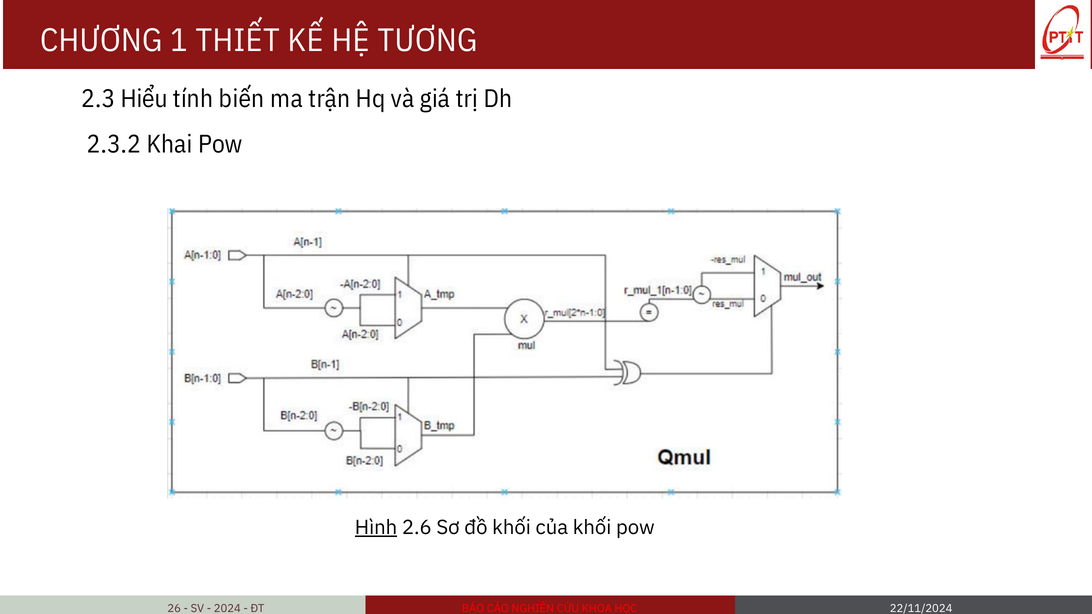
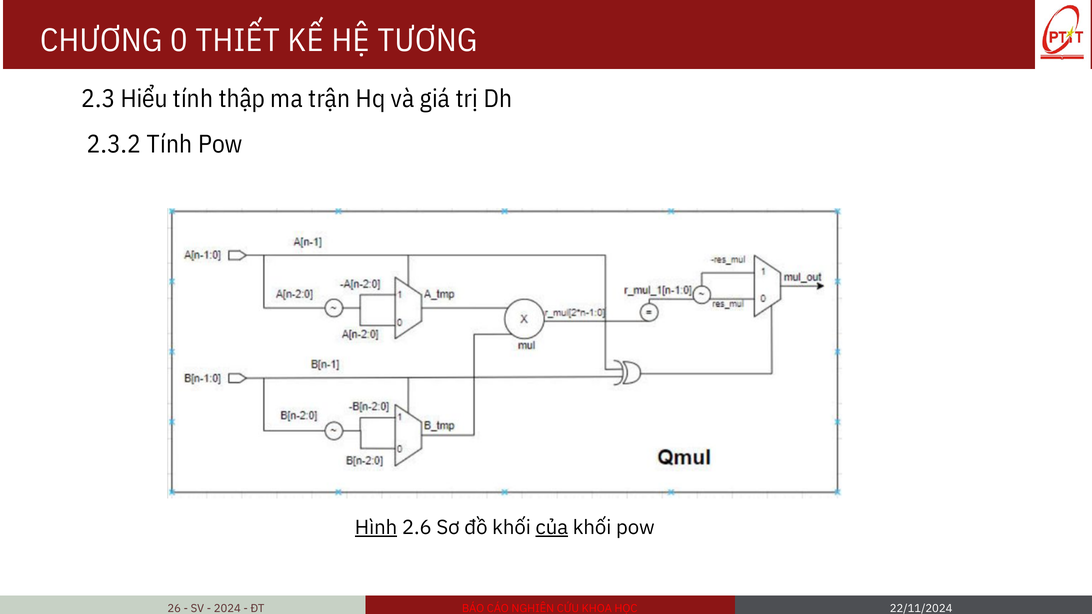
1: 1 -> 0
biến: biến -> thập
▶2.3.2 Khai: Khai -> Tính
của underline: none -> present
